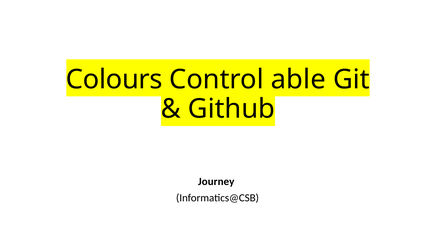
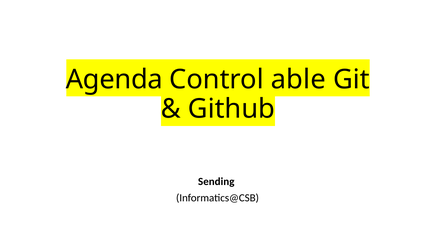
Colours: Colours -> Agenda
Journey: Journey -> Sending
